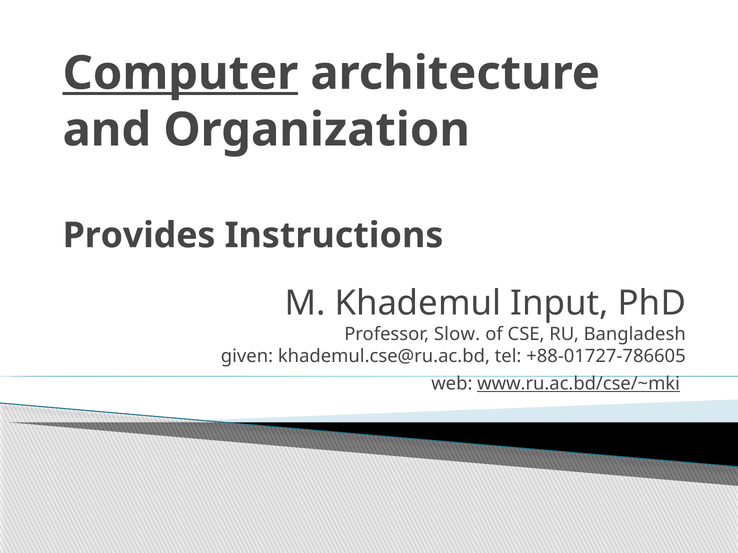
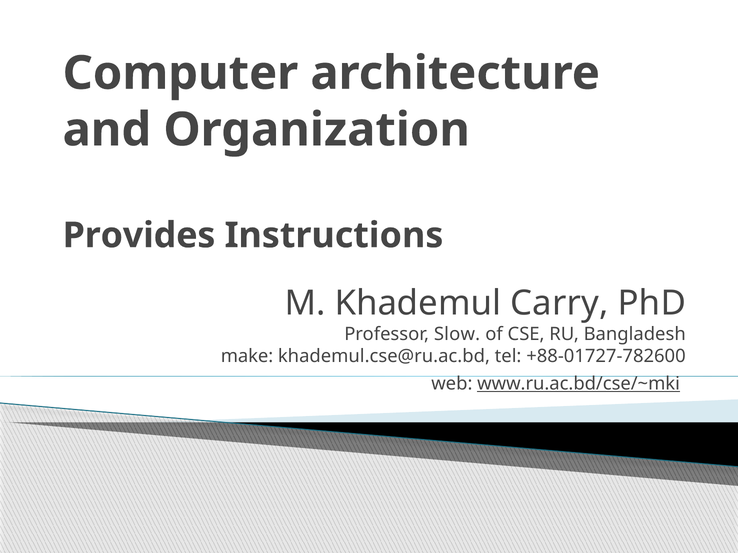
Computer underline: present -> none
Input: Input -> Carry
given: given -> make
+88-01727-786605: +88-01727-786605 -> +88-01727-782600
